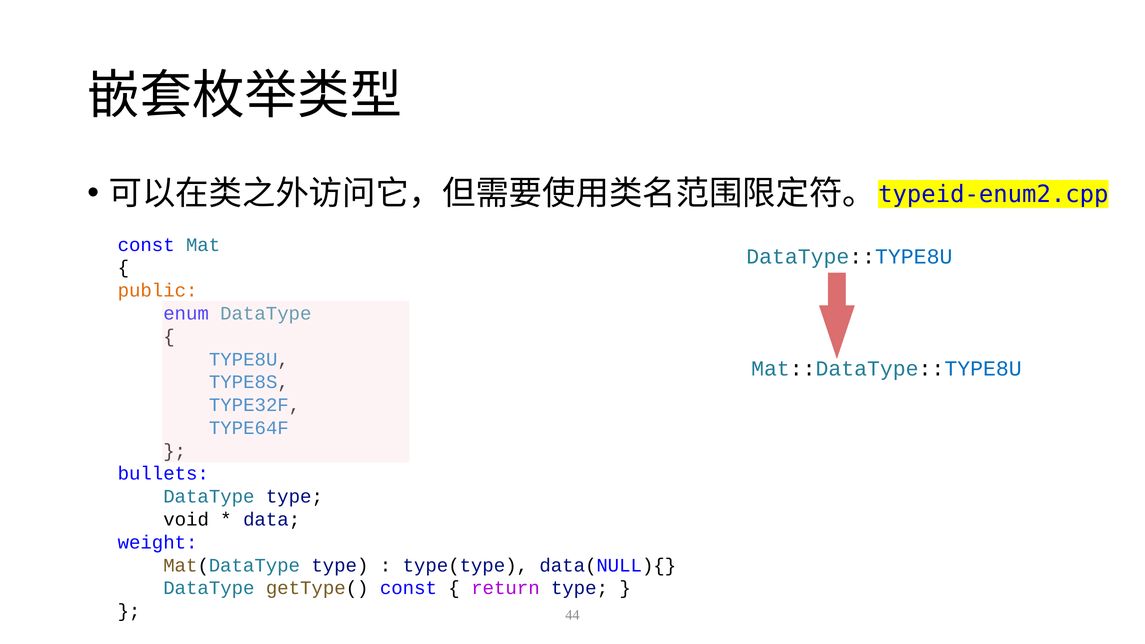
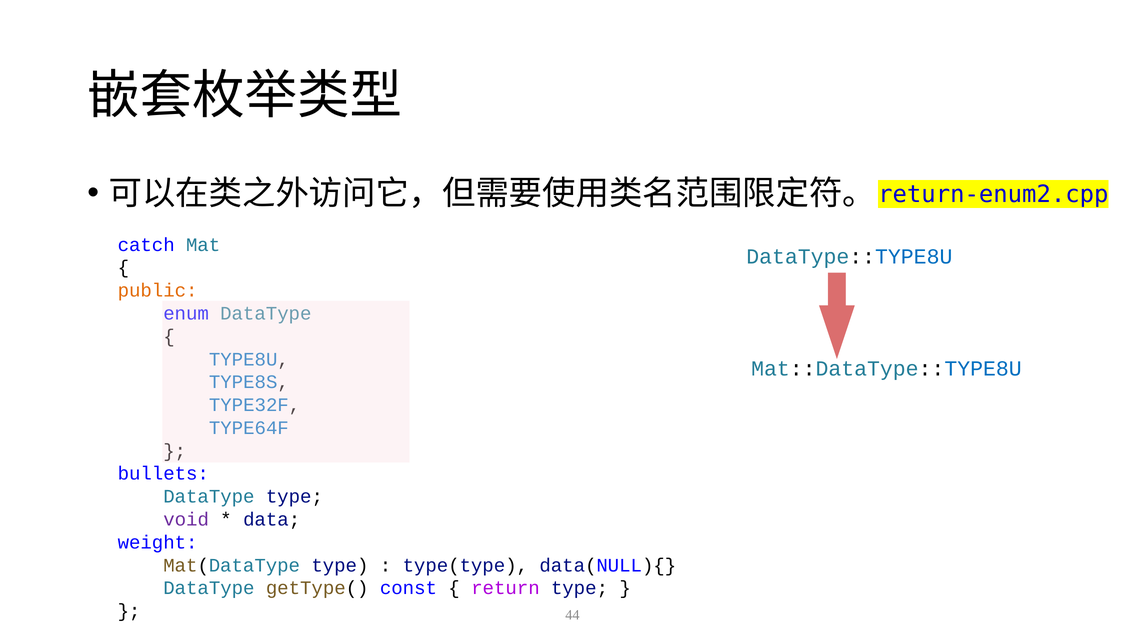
typeid-enum2.cpp: typeid-enum2.cpp -> return-enum2.cpp
const at (146, 245): const -> catch
void colour: black -> purple
